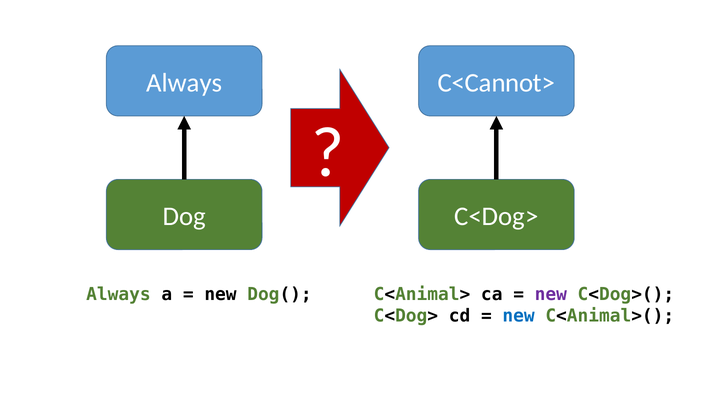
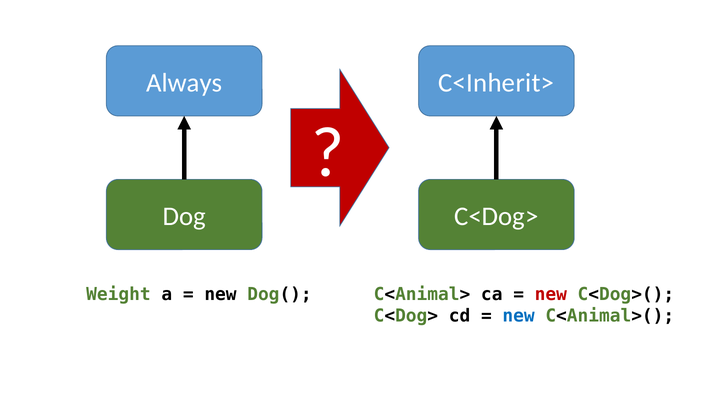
C<Cannot>: C<Cannot> -> C<Inherit>
Always at (118, 294): Always -> Weight
new at (551, 294) colour: purple -> red
